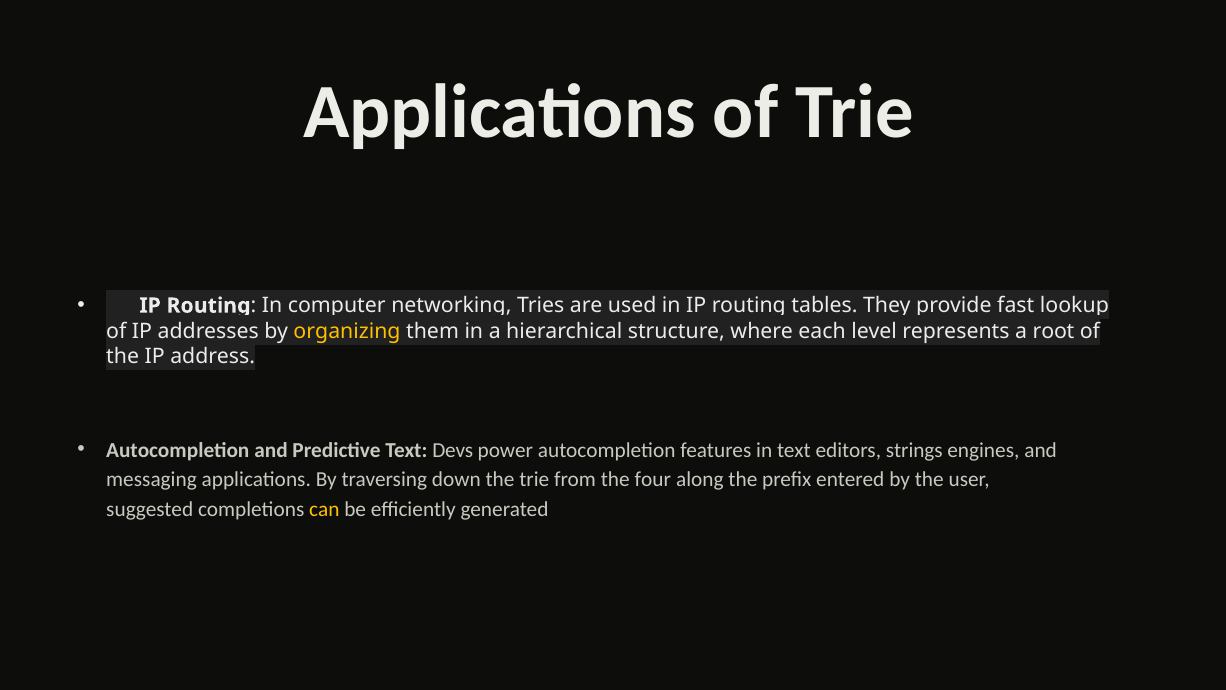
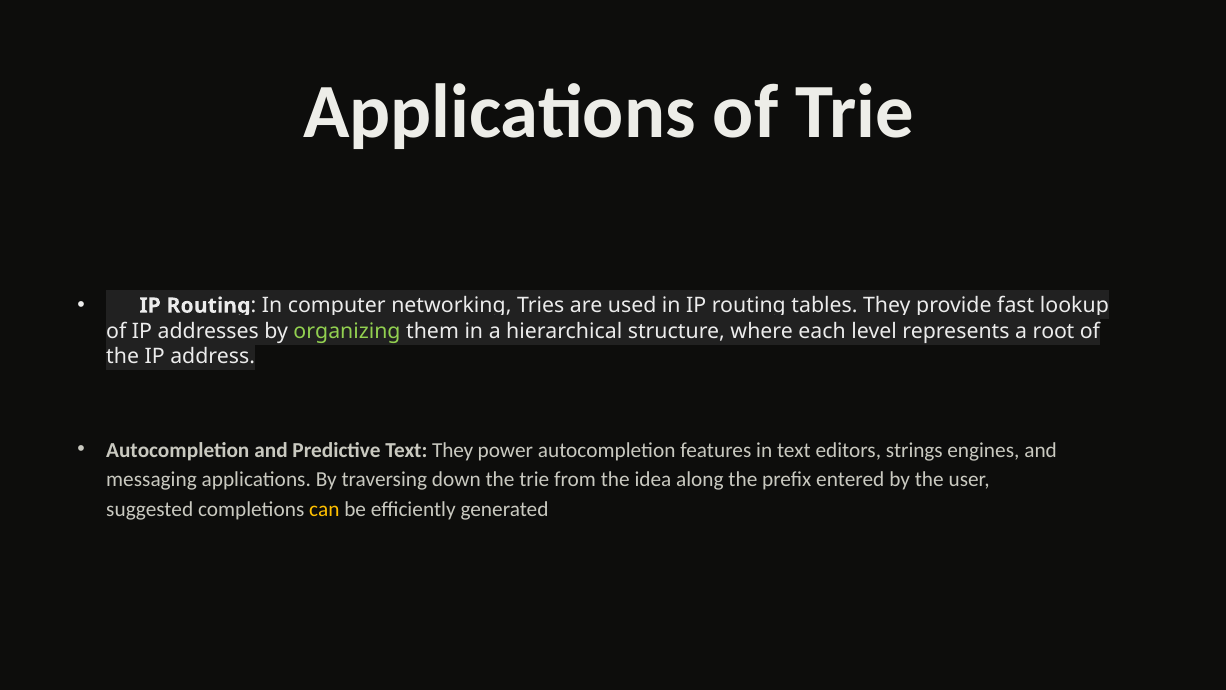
organizing colour: yellow -> light green
Text Devs: Devs -> They
four: four -> idea
